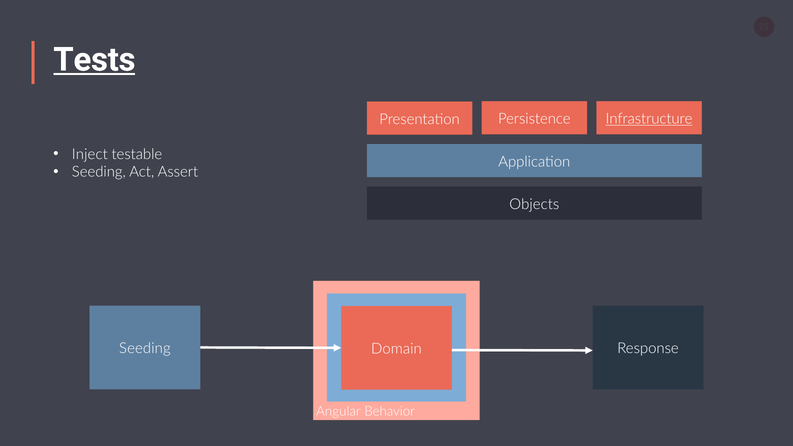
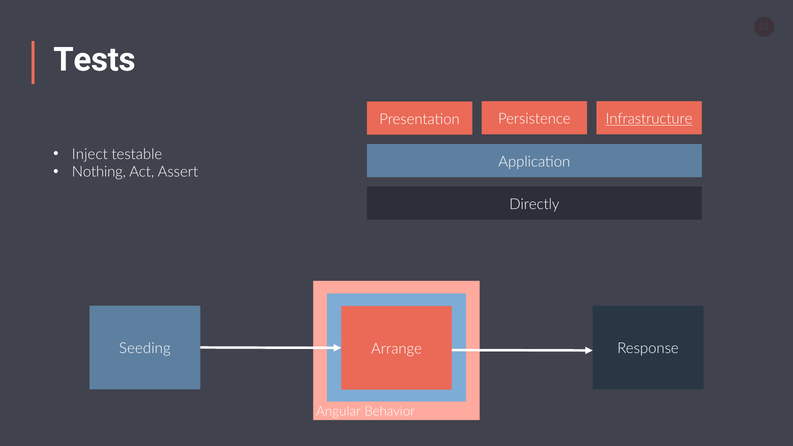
Tests underline: present -> none
Seeding at (99, 172): Seeding -> Nothing
Objects: Objects -> Directly
Domain: Domain -> Arrange
